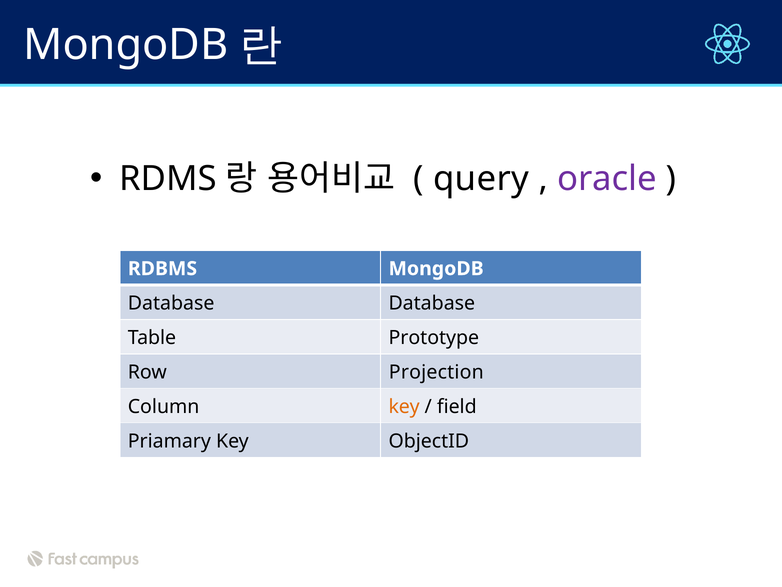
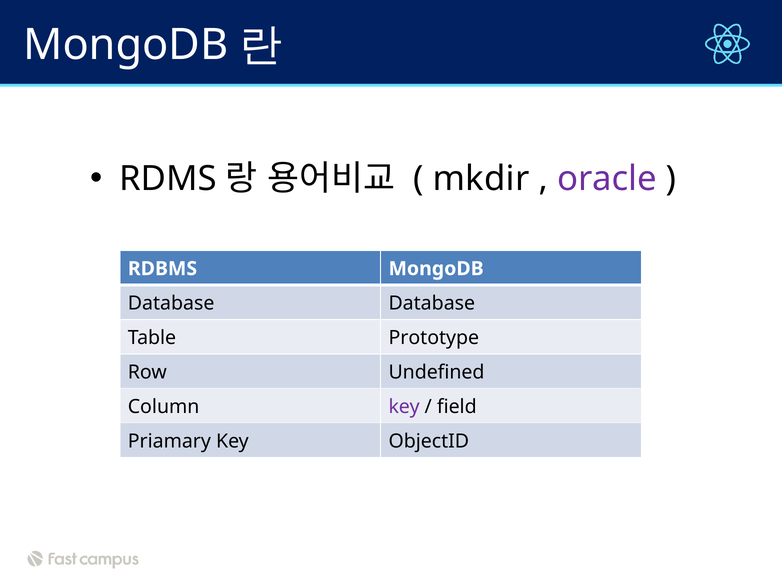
query: query -> mkdir
Projection: Projection -> Undefined
key at (404, 406) colour: orange -> purple
